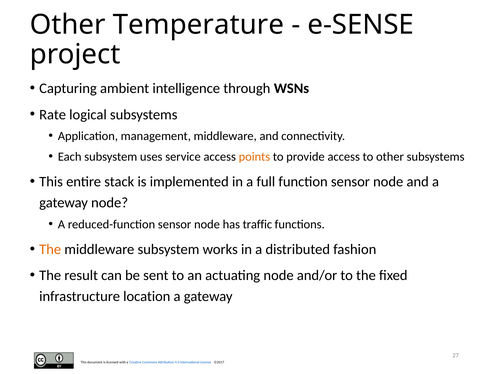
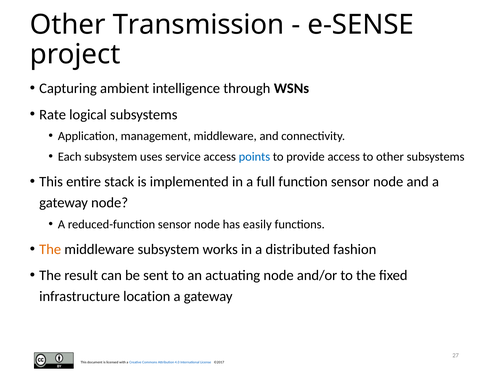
Temperature: Temperature -> Transmission
points colour: orange -> blue
traffic: traffic -> easily
